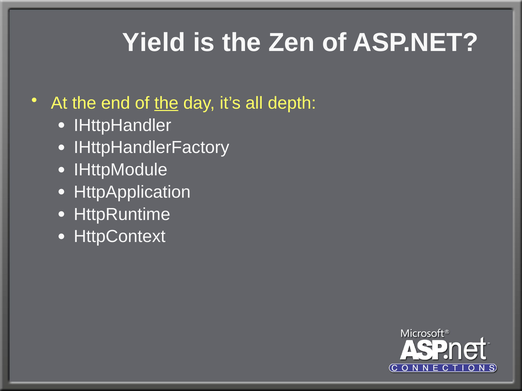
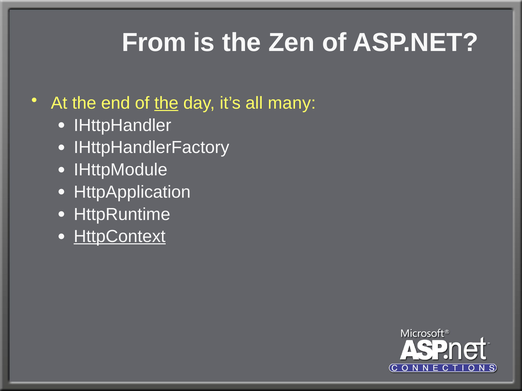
Yield: Yield -> From
depth: depth -> many
HttpContext underline: none -> present
